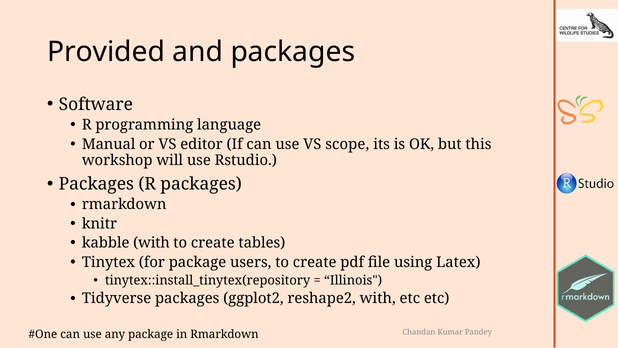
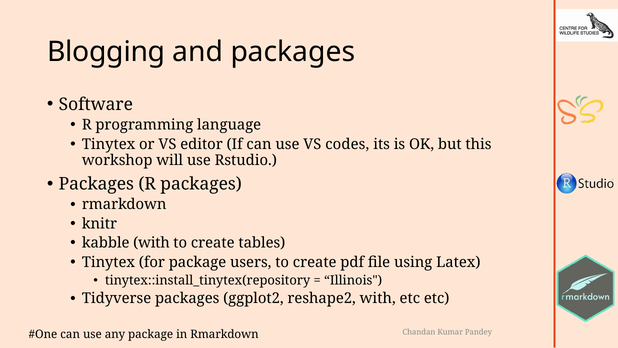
Provided: Provided -> Blogging
Manual at (109, 144): Manual -> Tinytex
scope: scope -> codes
